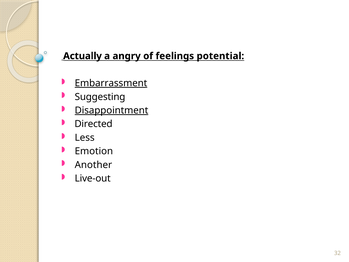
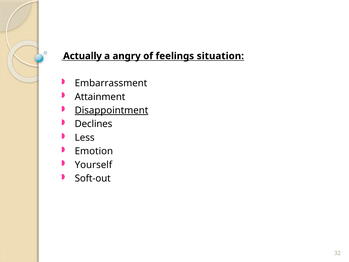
potential: potential -> situation
Embarrassment underline: present -> none
Suggesting: Suggesting -> Attainment
Directed: Directed -> Declines
Another: Another -> Yourself
Live-out: Live-out -> Soft-out
